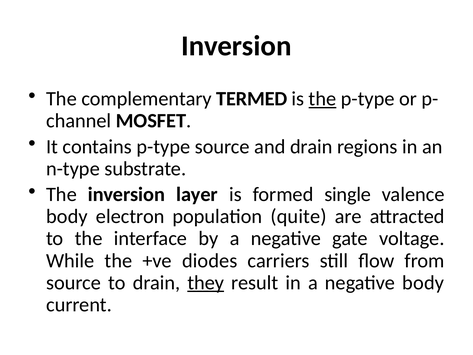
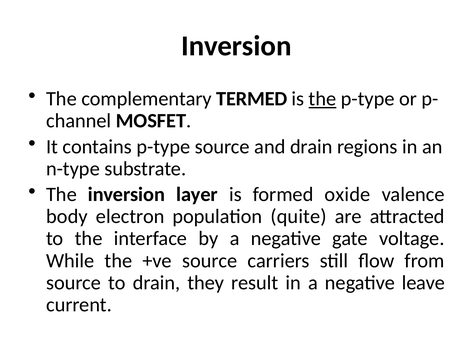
single: single -> oxide
+ve diodes: diodes -> source
they underline: present -> none
negative body: body -> leave
